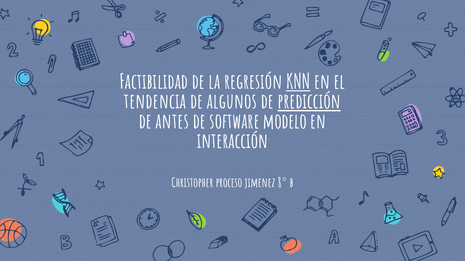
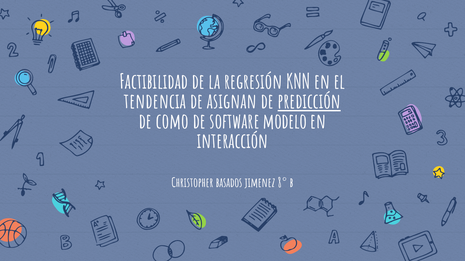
KNN underline: present -> none
algunos: algunos -> asignan
antes: antes -> como
proceso: proceso -> basados
